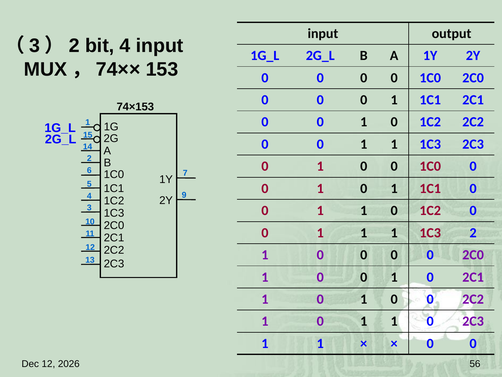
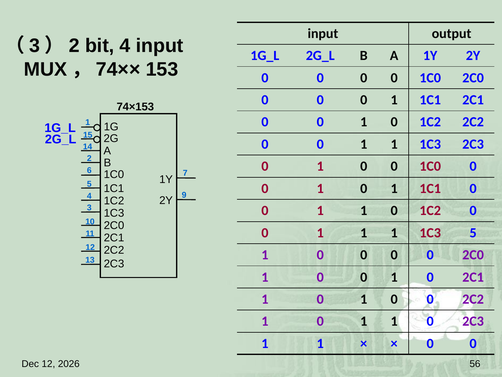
1C3 2: 2 -> 5
